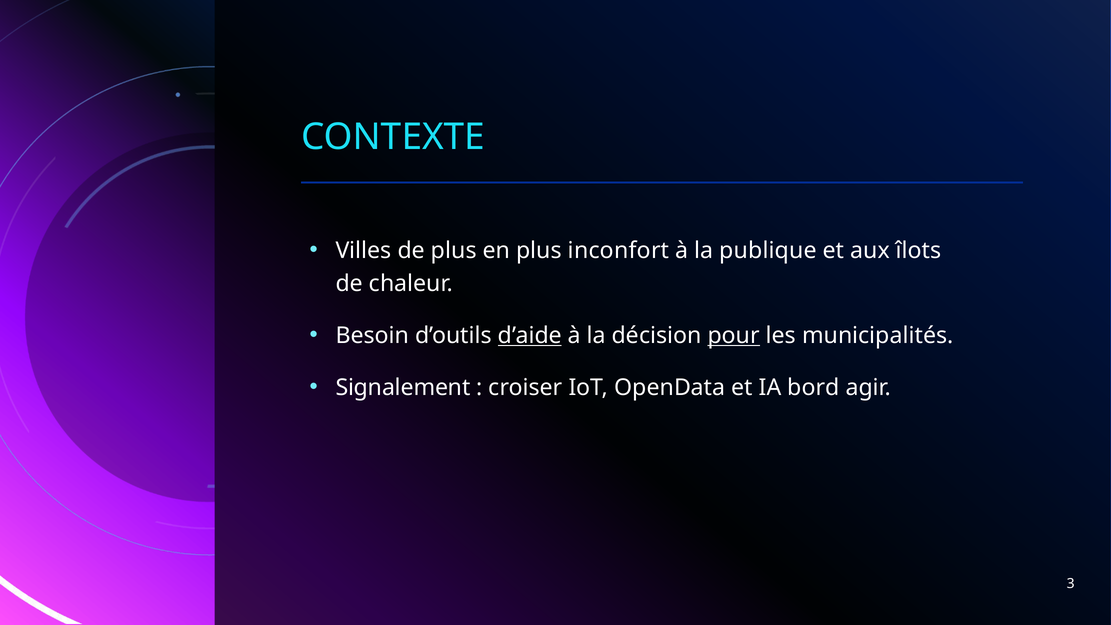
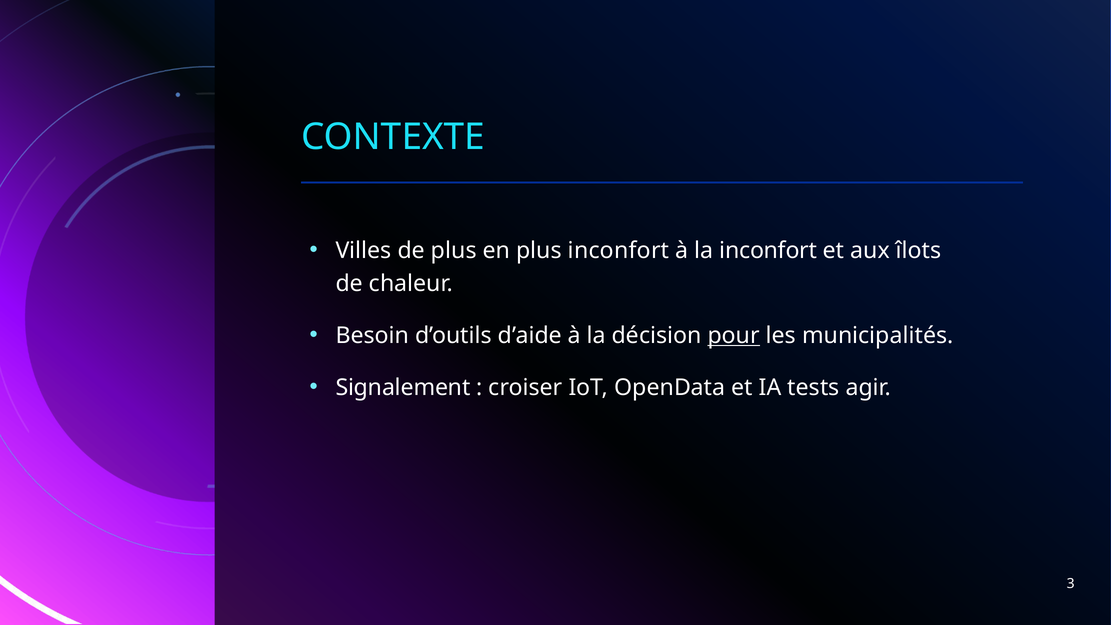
la publique: publique -> inconfort
d’aide underline: present -> none
bord: bord -> tests
